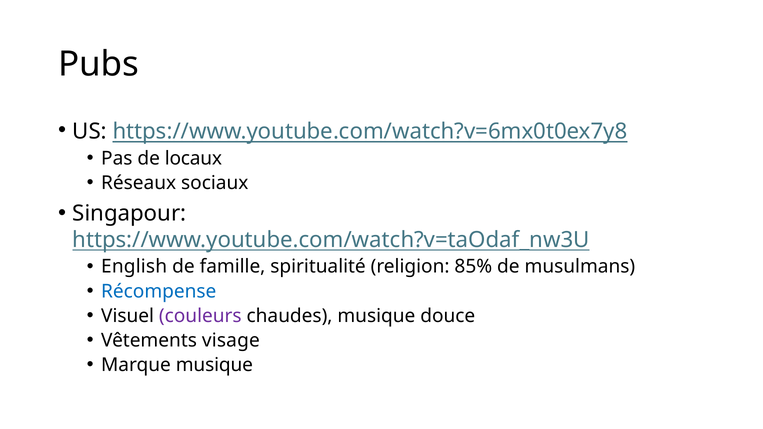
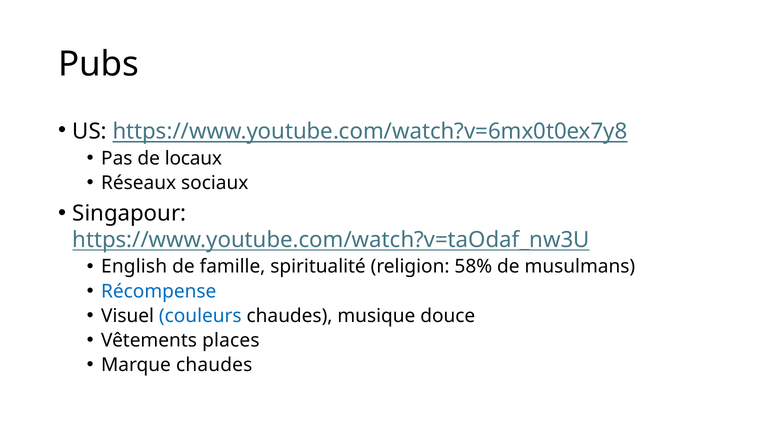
85%: 85% -> 58%
couleurs colour: purple -> blue
visage: visage -> places
Marque musique: musique -> chaudes
